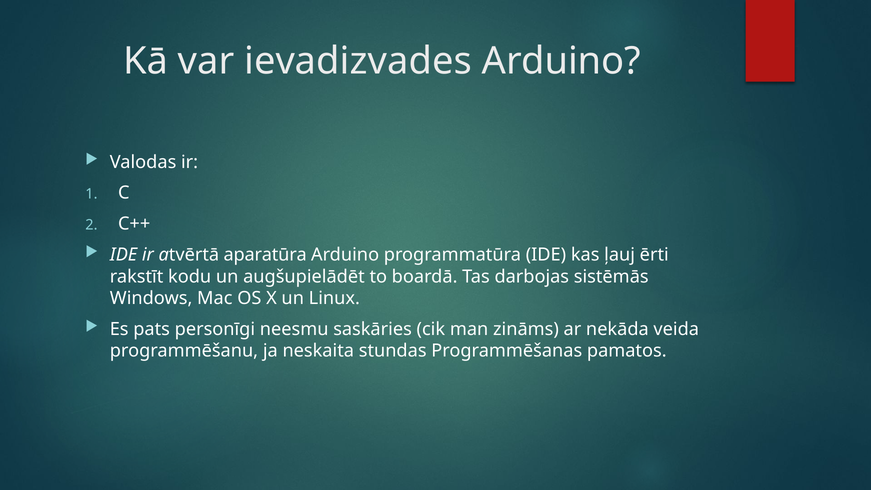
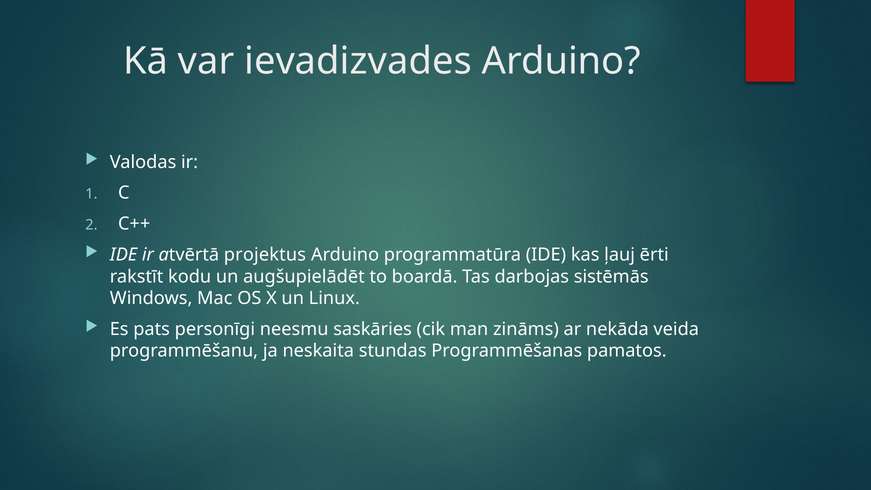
aparatūra: aparatūra -> projektus
